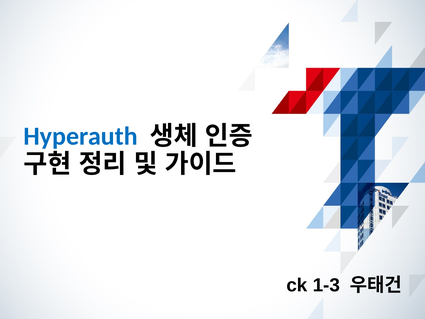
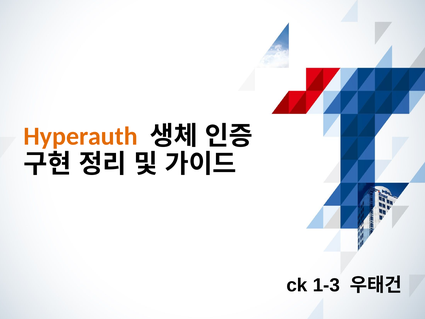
Hyperauth colour: blue -> orange
